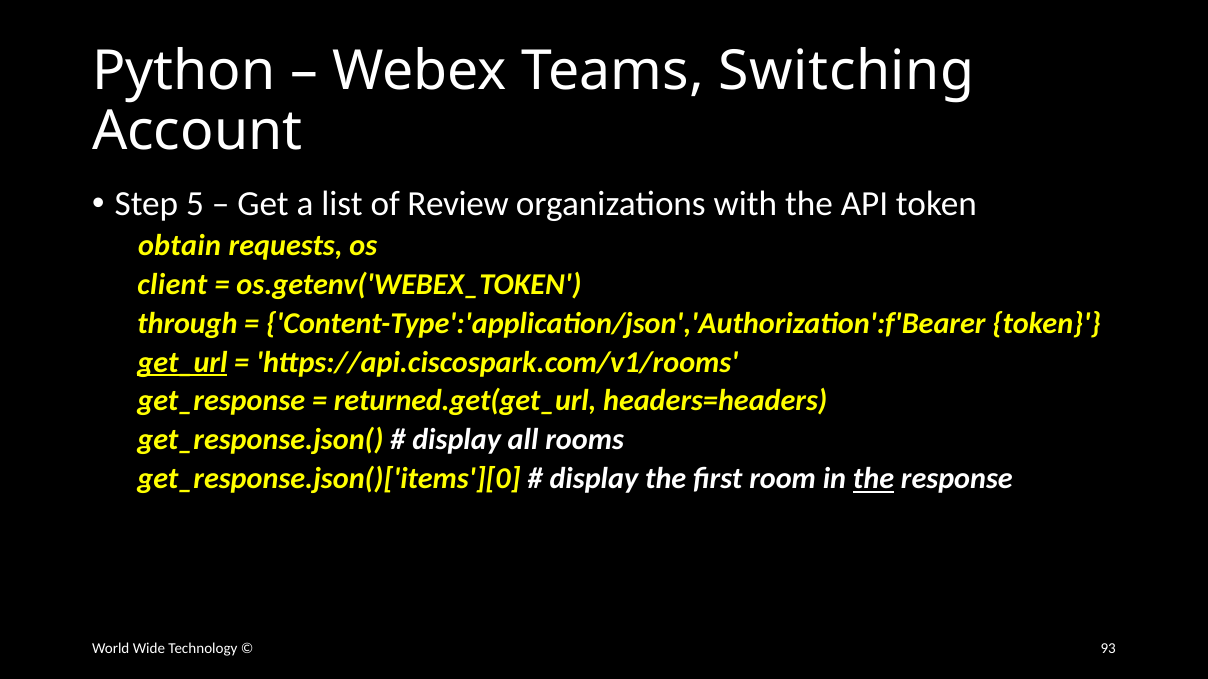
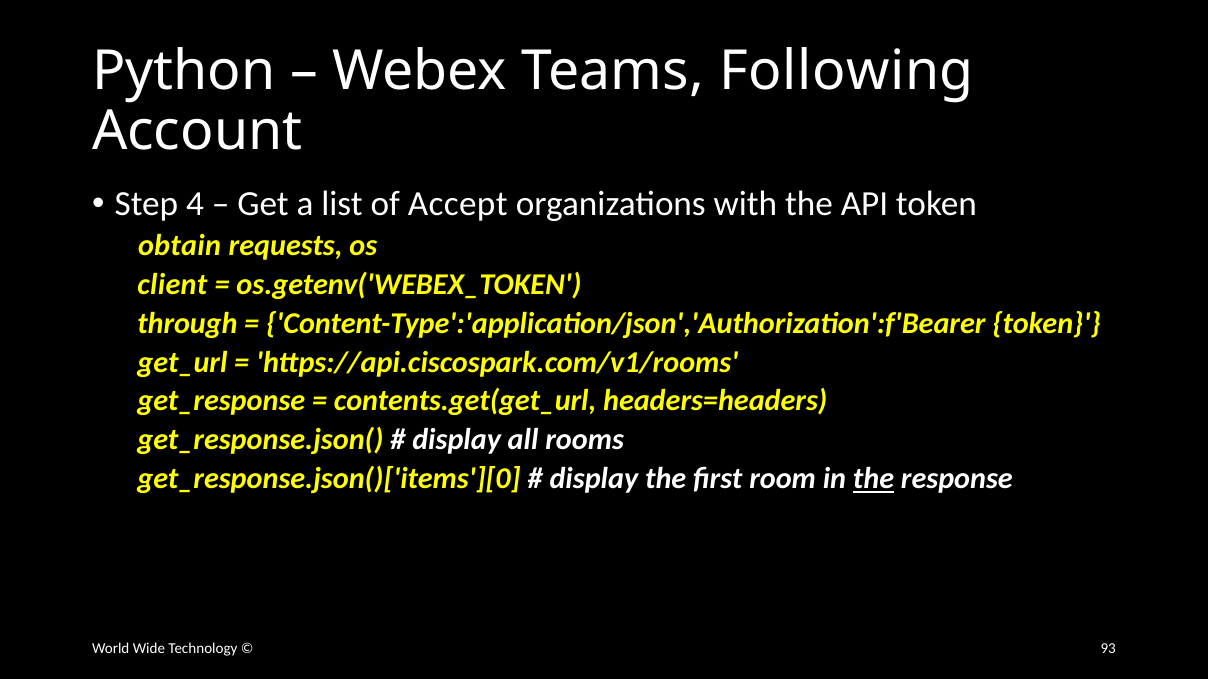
Switching: Switching -> Following
5: 5 -> 4
Review: Review -> Accept
get_url underline: present -> none
returned.get(get_url: returned.get(get_url -> contents.get(get_url
